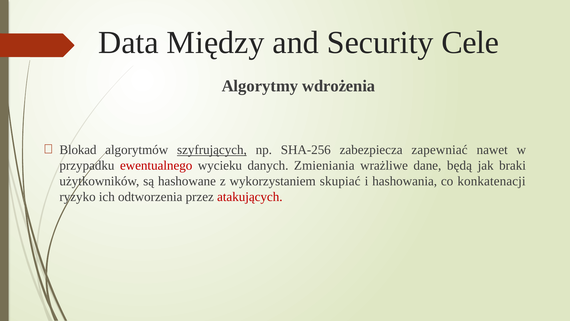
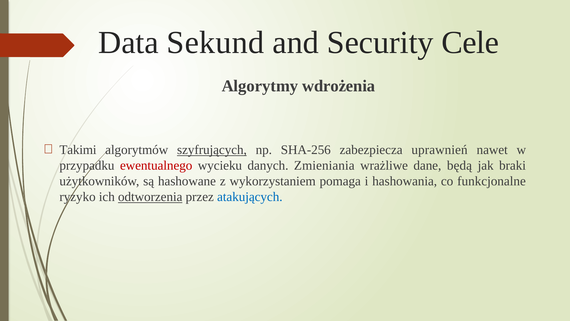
Między: Między -> Sekund
Blokad: Blokad -> Takimi
zapewniać: zapewniać -> uprawnień
skupiać: skupiać -> pomaga
konkatenacji: konkatenacji -> funkcjonalne
odtworzenia underline: none -> present
atakujących colour: red -> blue
